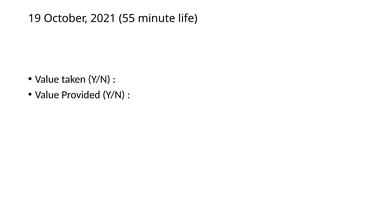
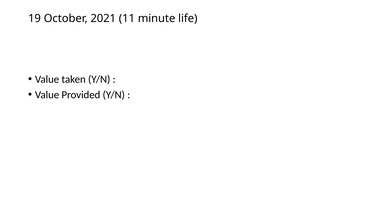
55: 55 -> 11
